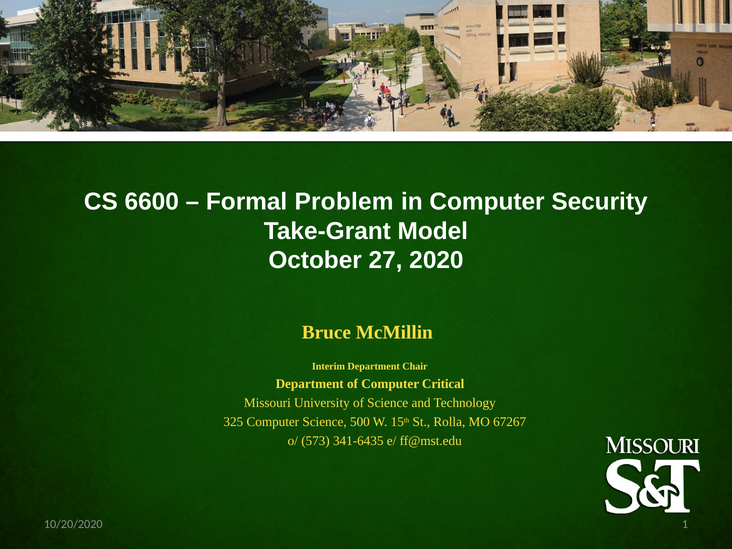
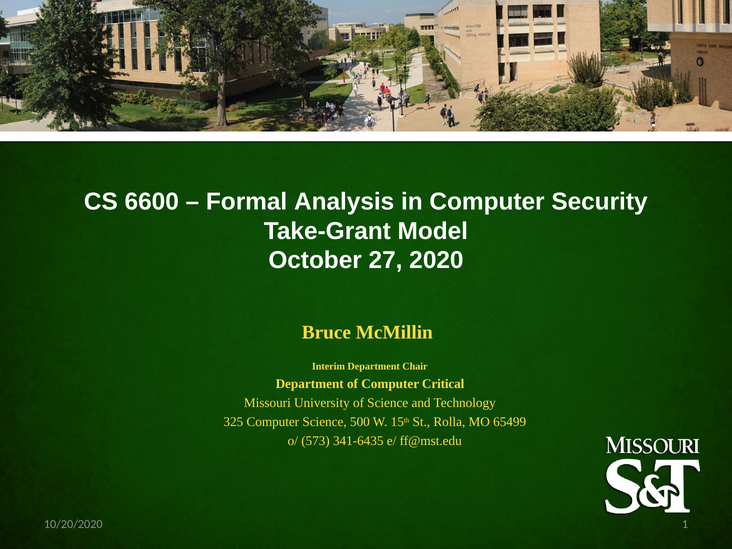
Problem: Problem -> Analysis
67267: 67267 -> 65499
